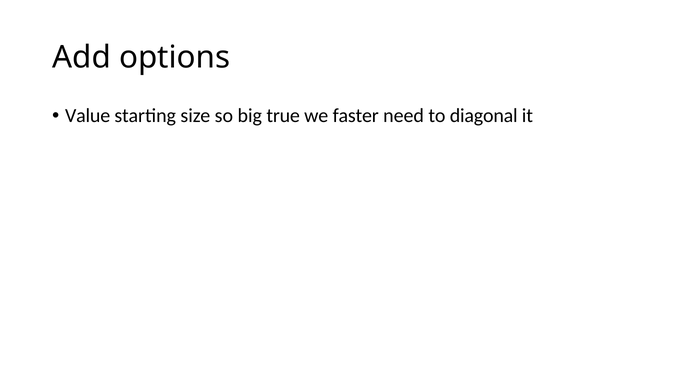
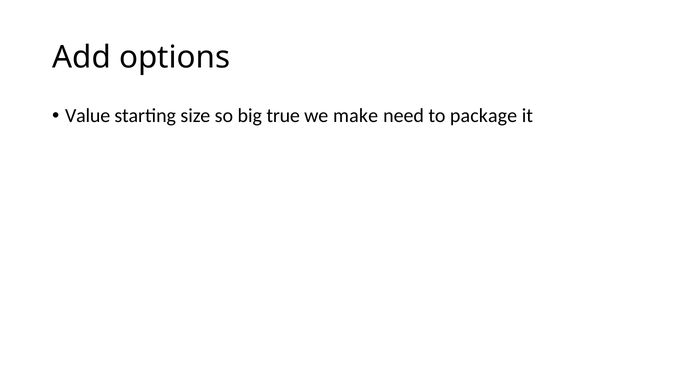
faster: faster -> make
diagonal: diagonal -> package
